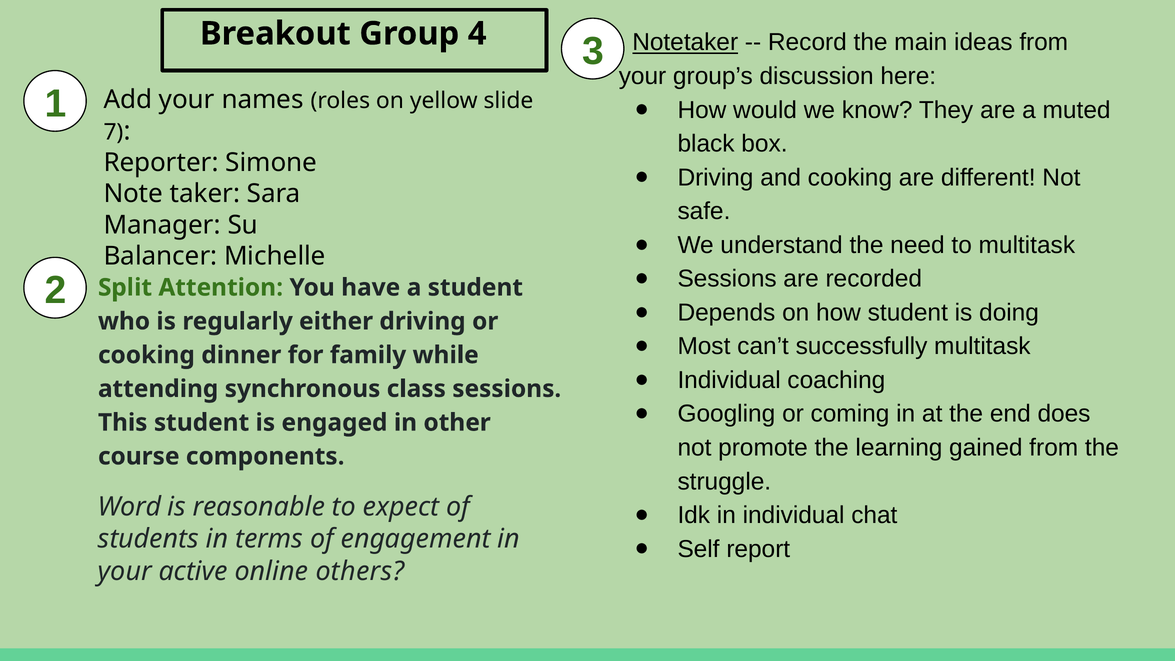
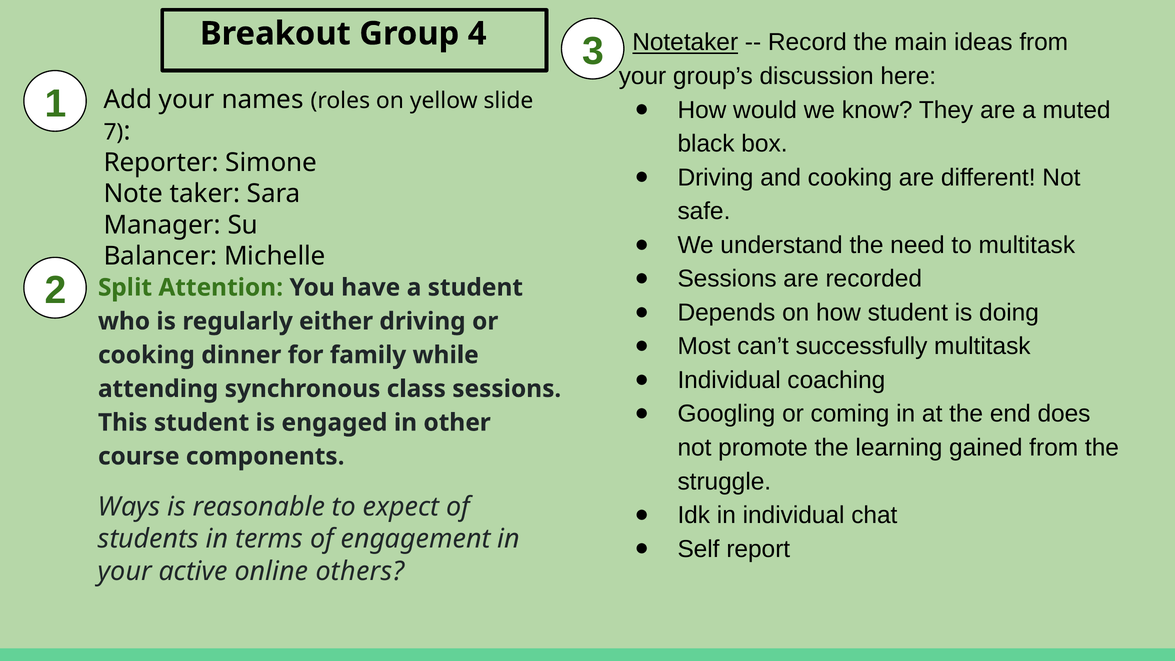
Word: Word -> Ways
